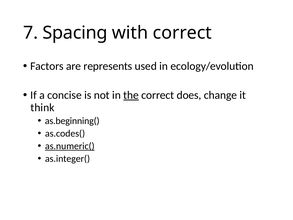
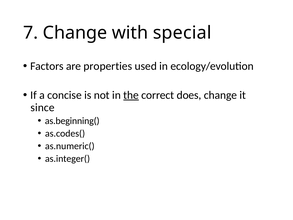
7 Spacing: Spacing -> Change
with correct: correct -> special
represents: represents -> properties
think: think -> since
as.numeric( underline: present -> none
